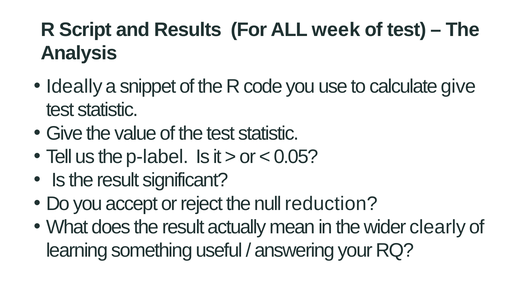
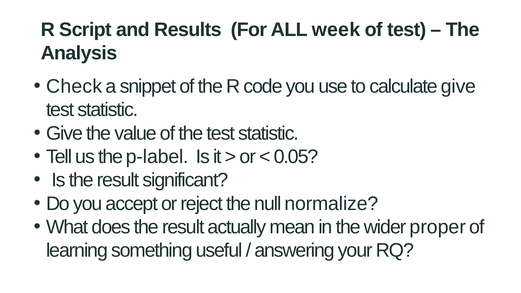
Ideally: Ideally -> Check
reduction: reduction -> normalize
clearly: clearly -> proper
